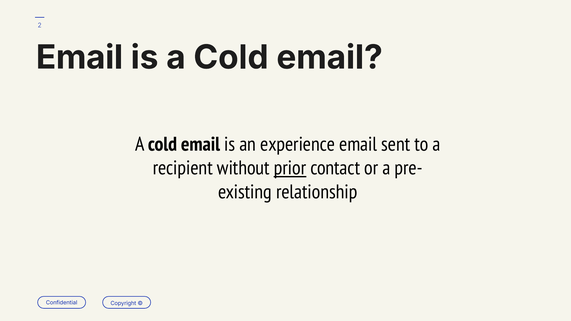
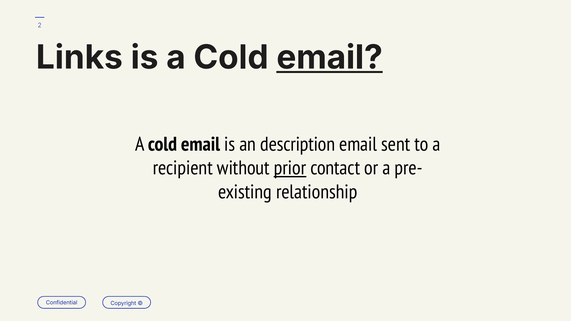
Email at (79, 58): Email -> Links
email at (330, 58) underline: none -> present
experience: experience -> description
